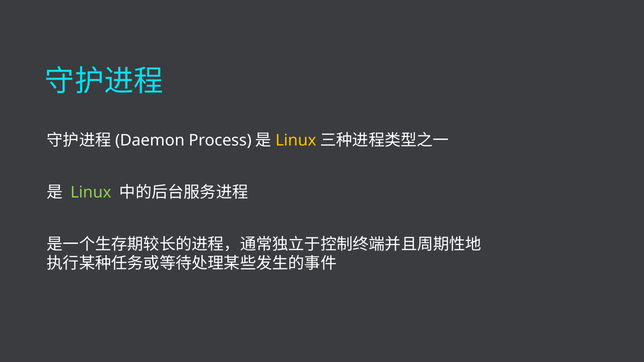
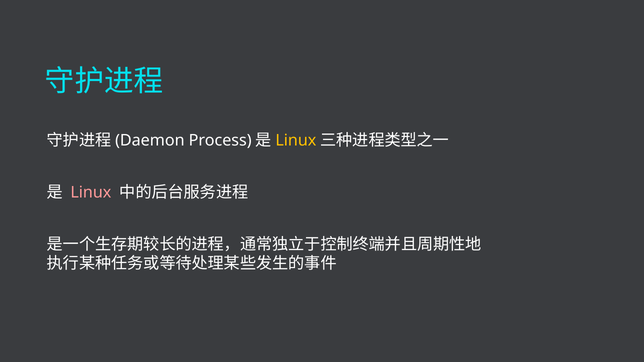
Linux at (91, 192) colour: light green -> pink
